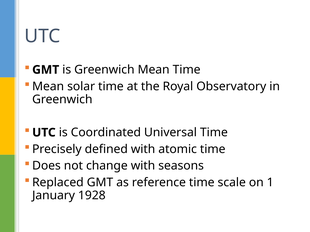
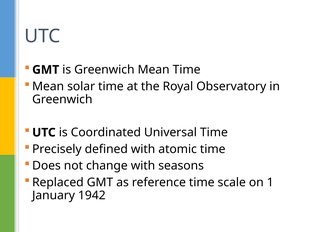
1928: 1928 -> 1942
